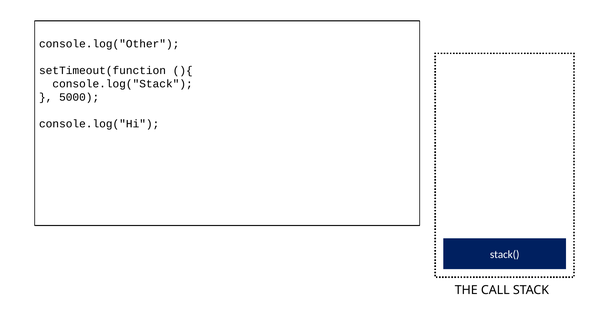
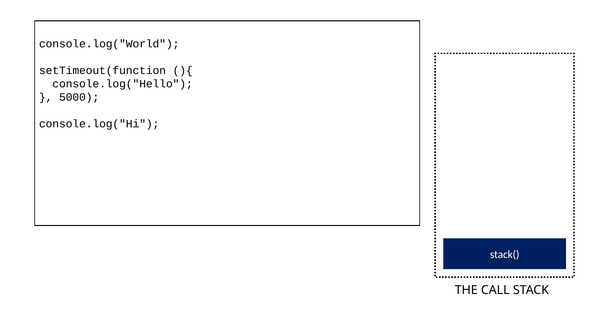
console.log("Other: console.log("Other -> console.log("World
console.log("Stack: console.log("Stack -> console.log("Hello
